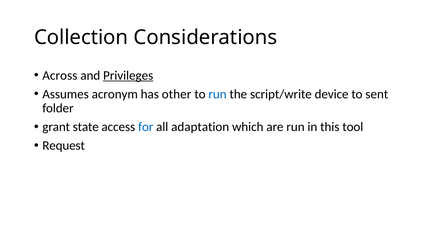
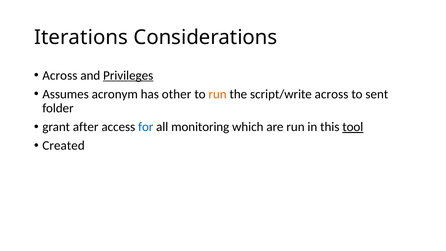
Collection: Collection -> Iterations
run at (218, 94) colour: blue -> orange
script/write device: device -> across
state: state -> after
adaptation: adaptation -> monitoring
tool underline: none -> present
Request: Request -> Created
